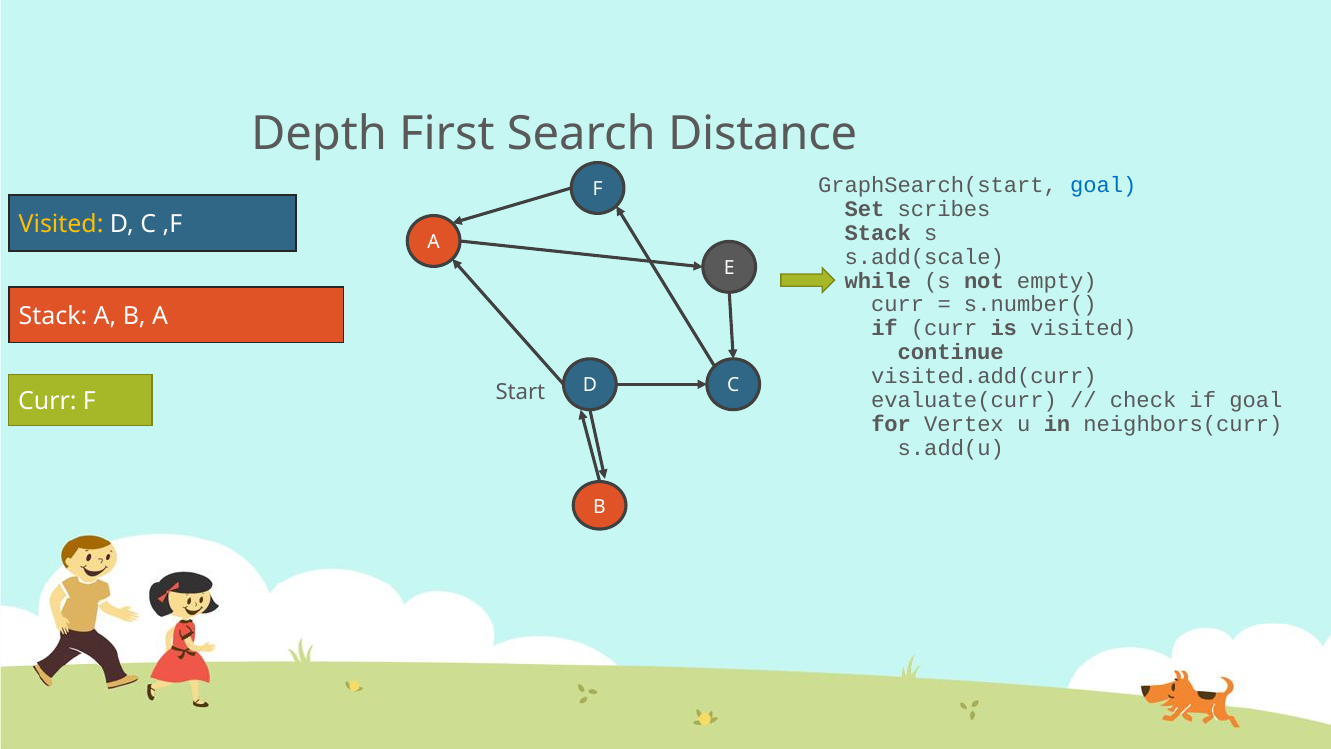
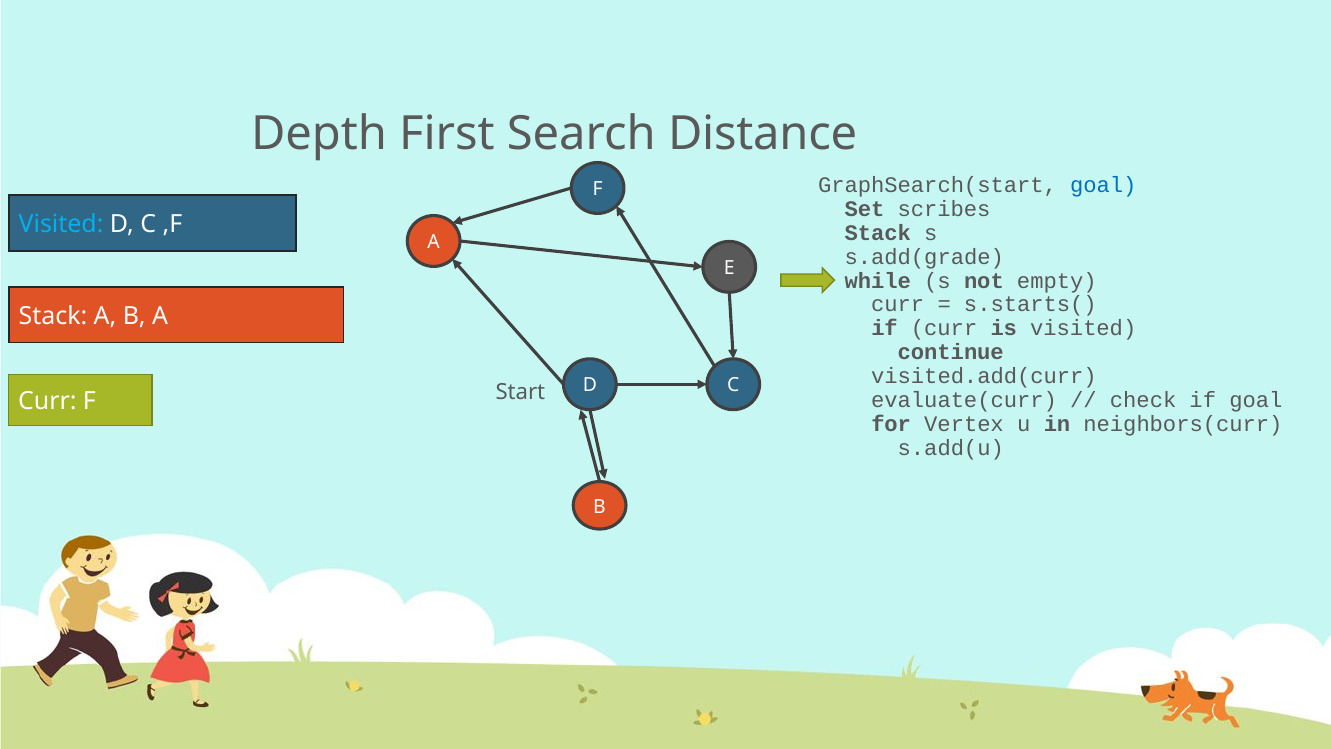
Visited at (61, 225) colour: yellow -> light blue
s.add(scale: s.add(scale -> s.add(grade
s.number(: s.number( -> s.starts(
